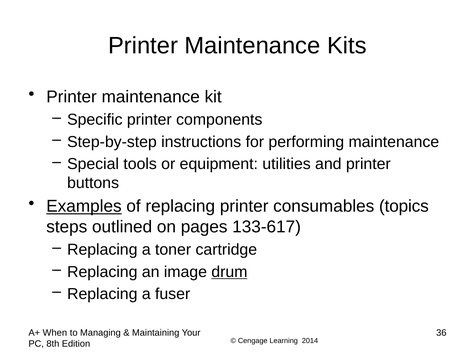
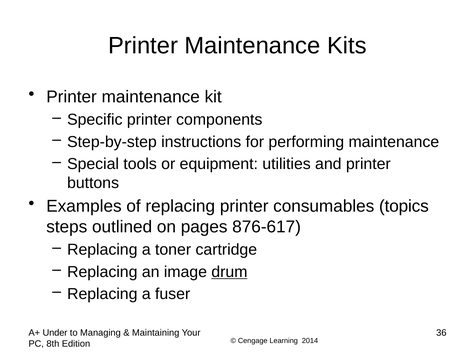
Examples underline: present -> none
133-617: 133-617 -> 876-617
When: When -> Under
